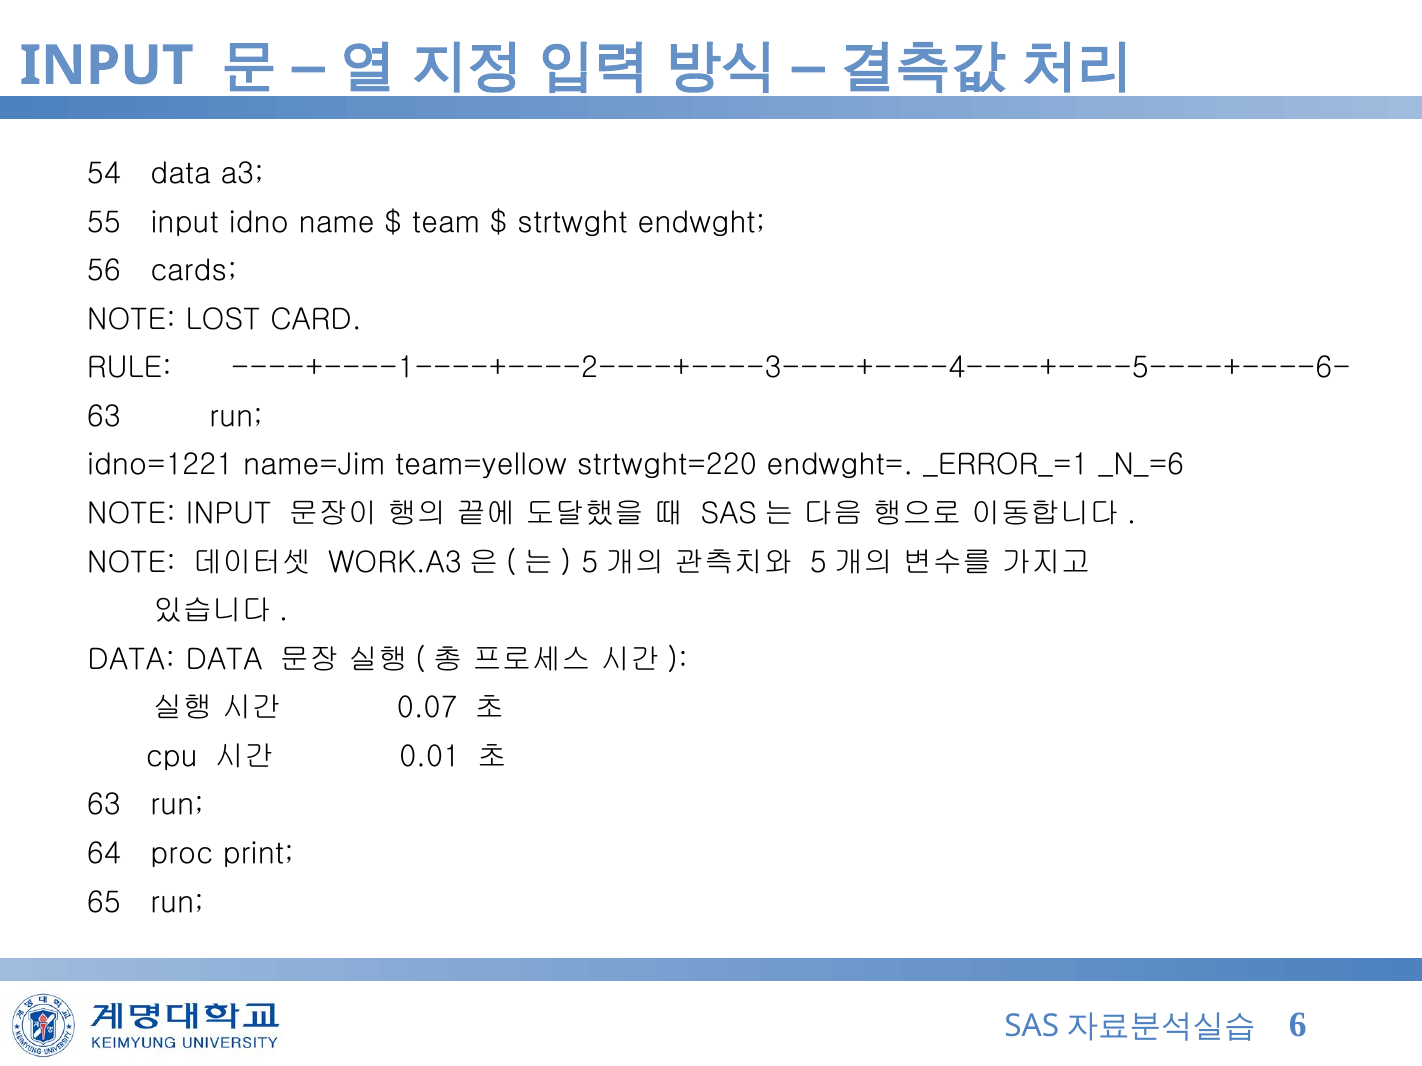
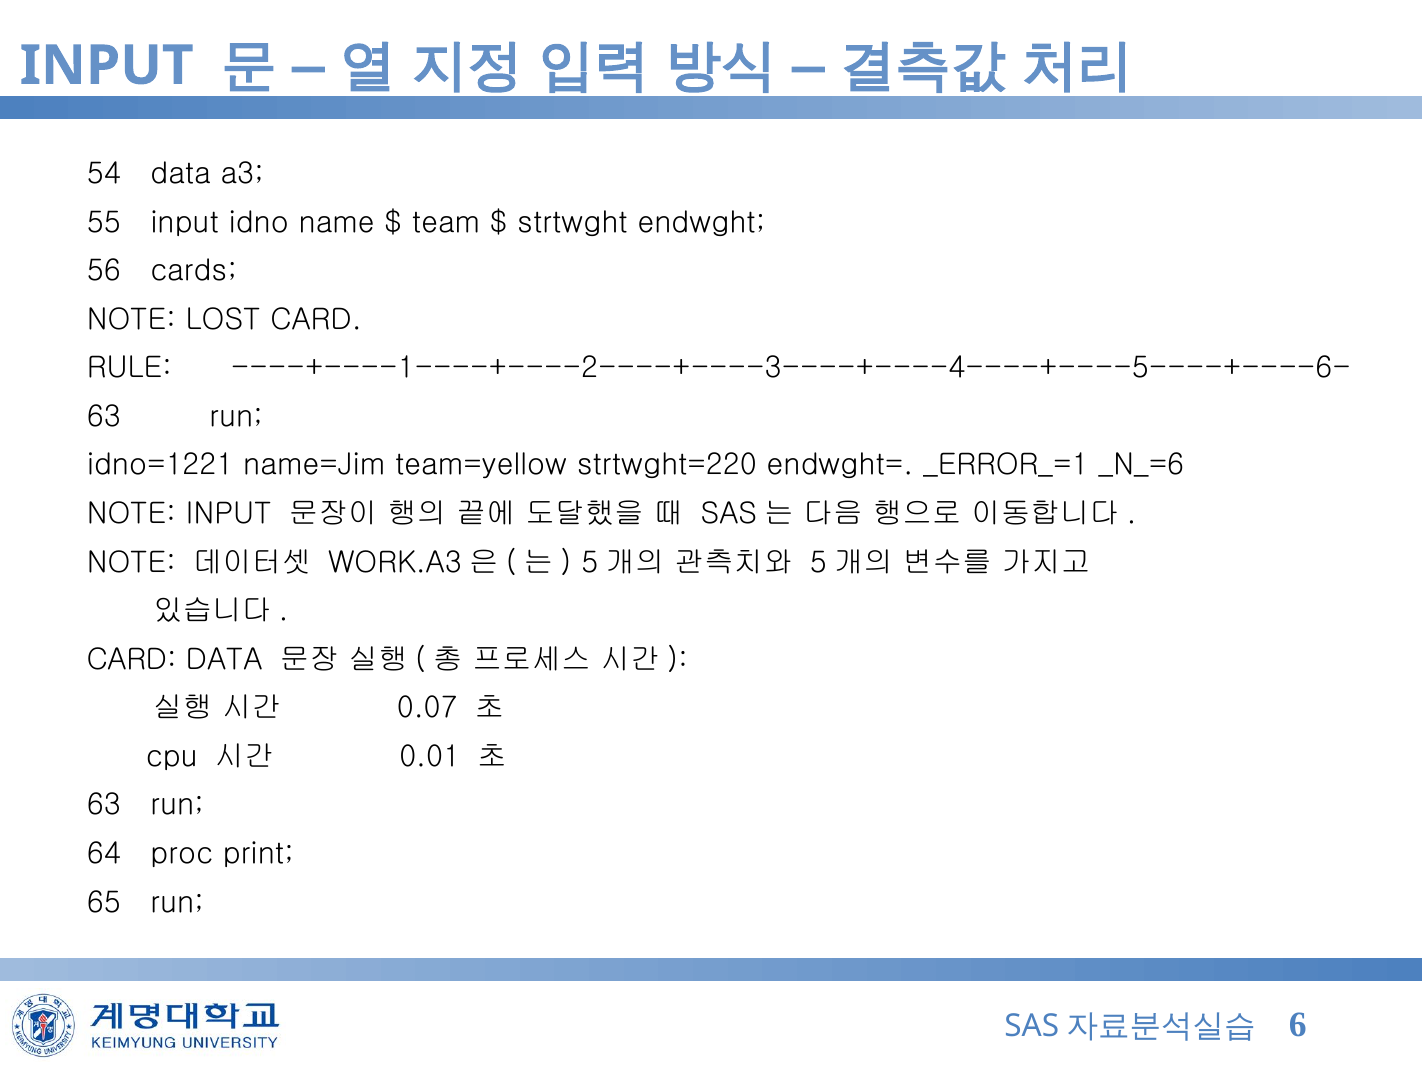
DATA at (131, 660): DATA -> CARD
